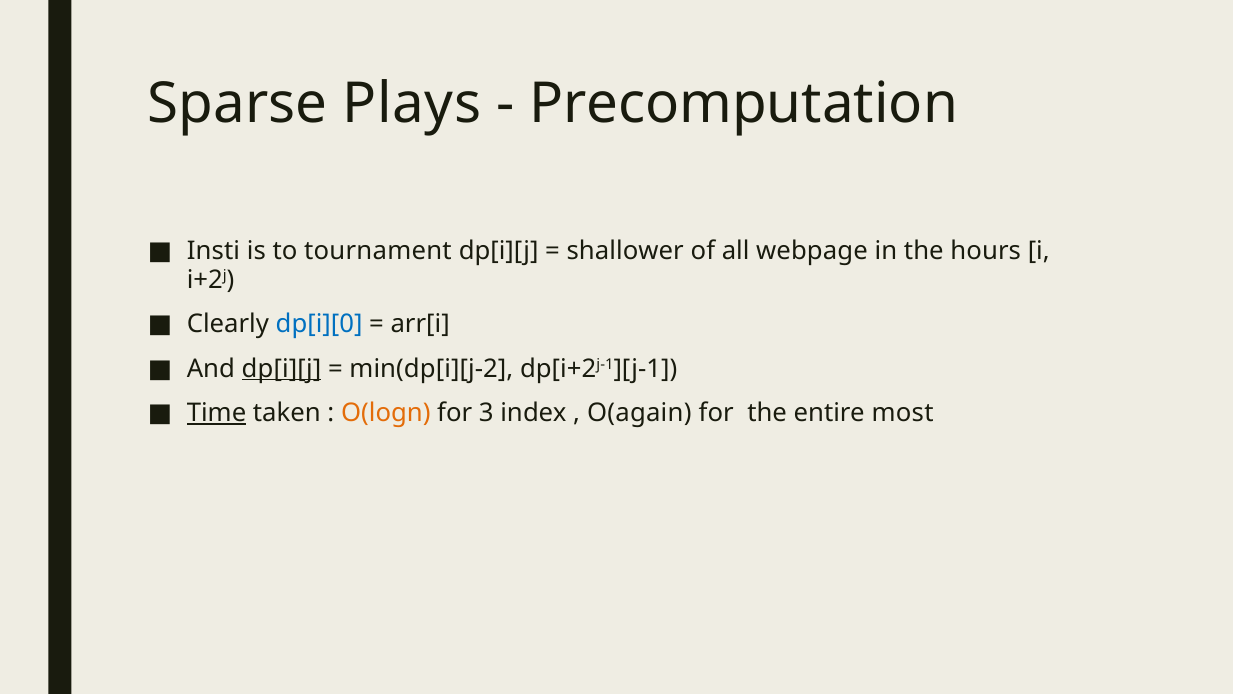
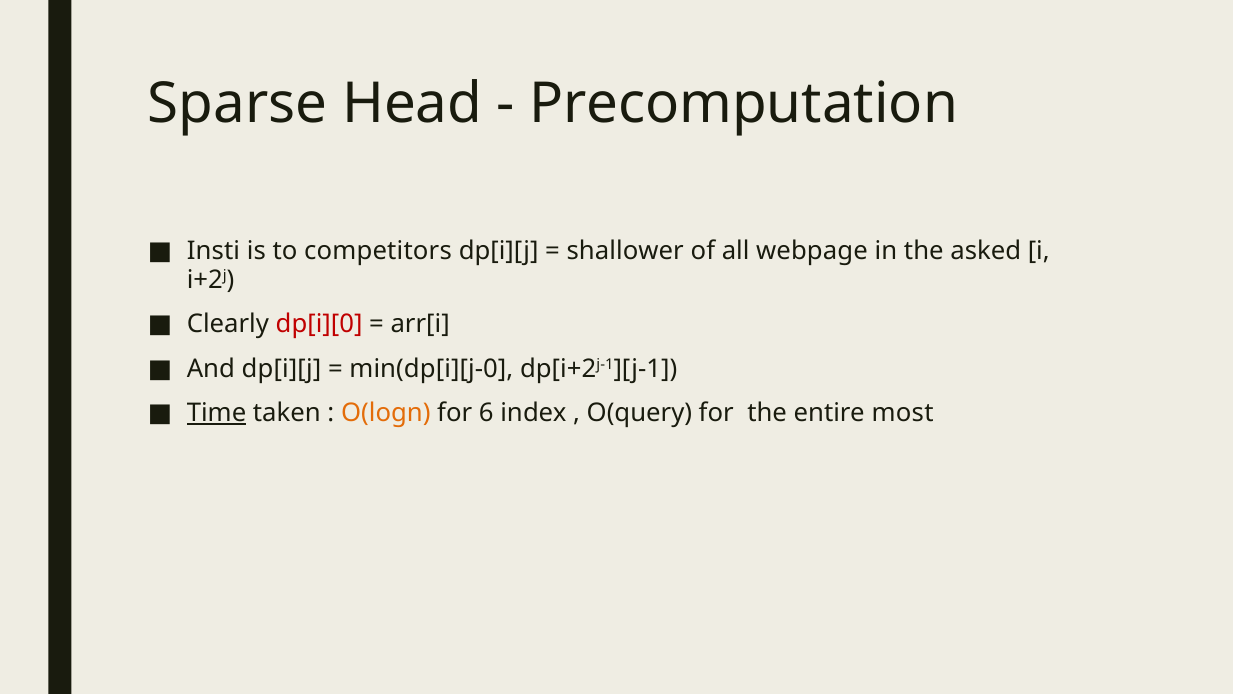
Plays: Plays -> Head
tournament: tournament -> competitors
hours: hours -> asked
dp[i][0 colour: blue -> red
dp[i][j at (281, 368) underline: present -> none
min(dp[i][j-2: min(dp[i][j-2 -> min(dp[i][j-0
3: 3 -> 6
O(again: O(again -> O(query
